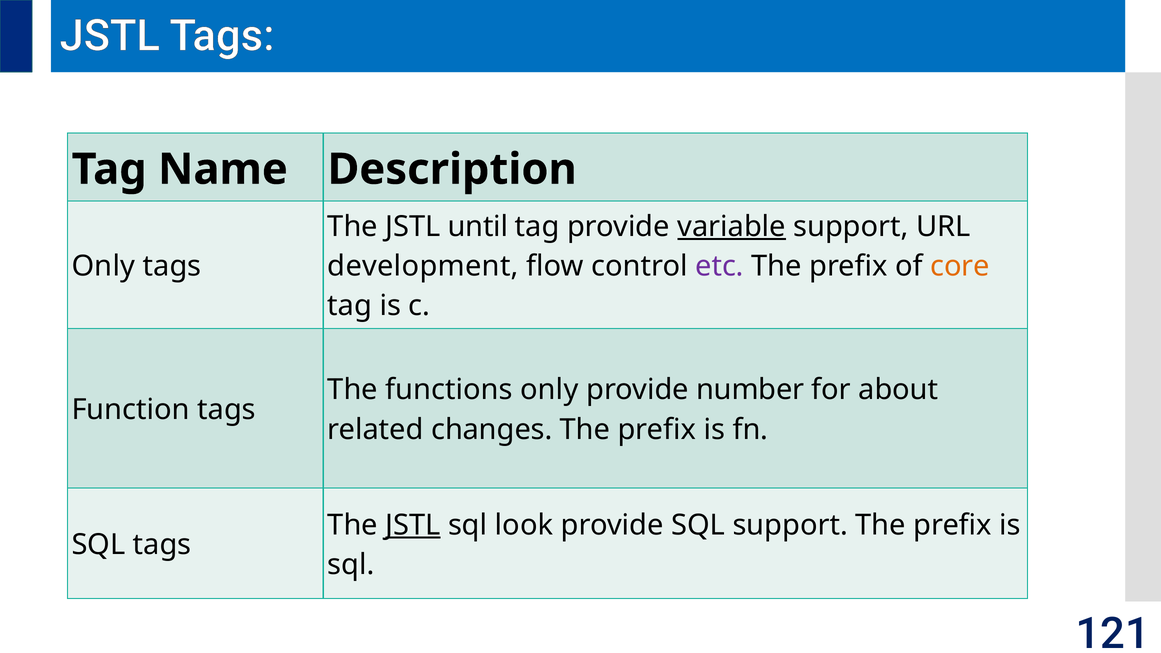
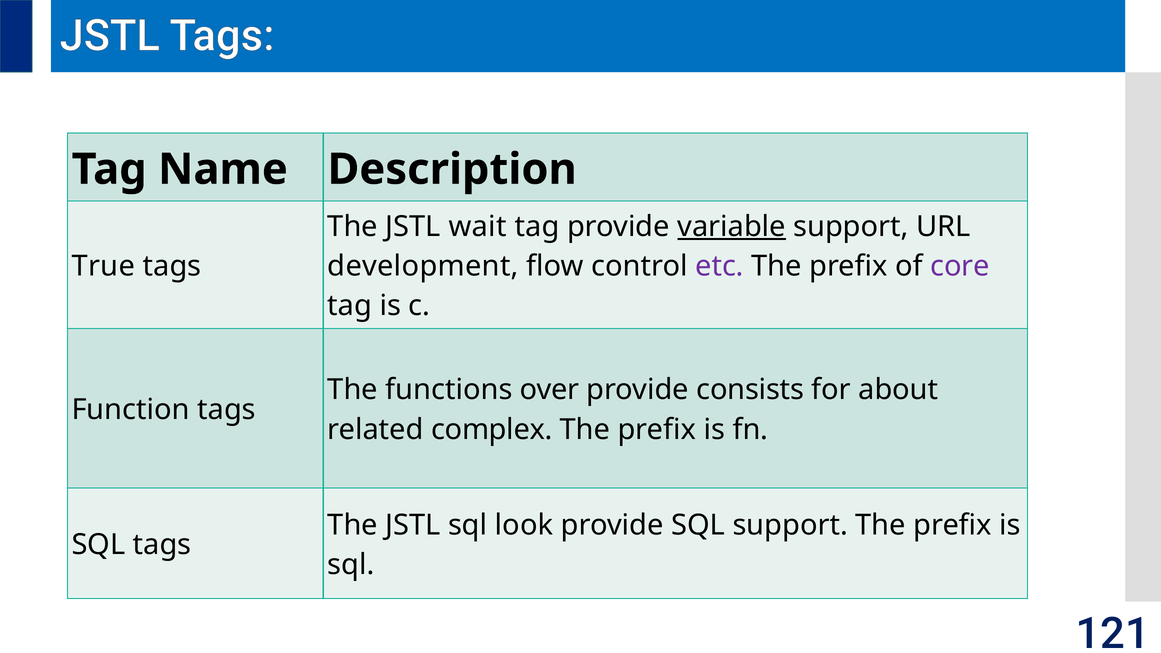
until: until -> wait
Only at (103, 266): Only -> True
core colour: orange -> purple
functions only: only -> over
number: number -> consists
changes: changes -> complex
JSTL at (413, 525) underline: present -> none
